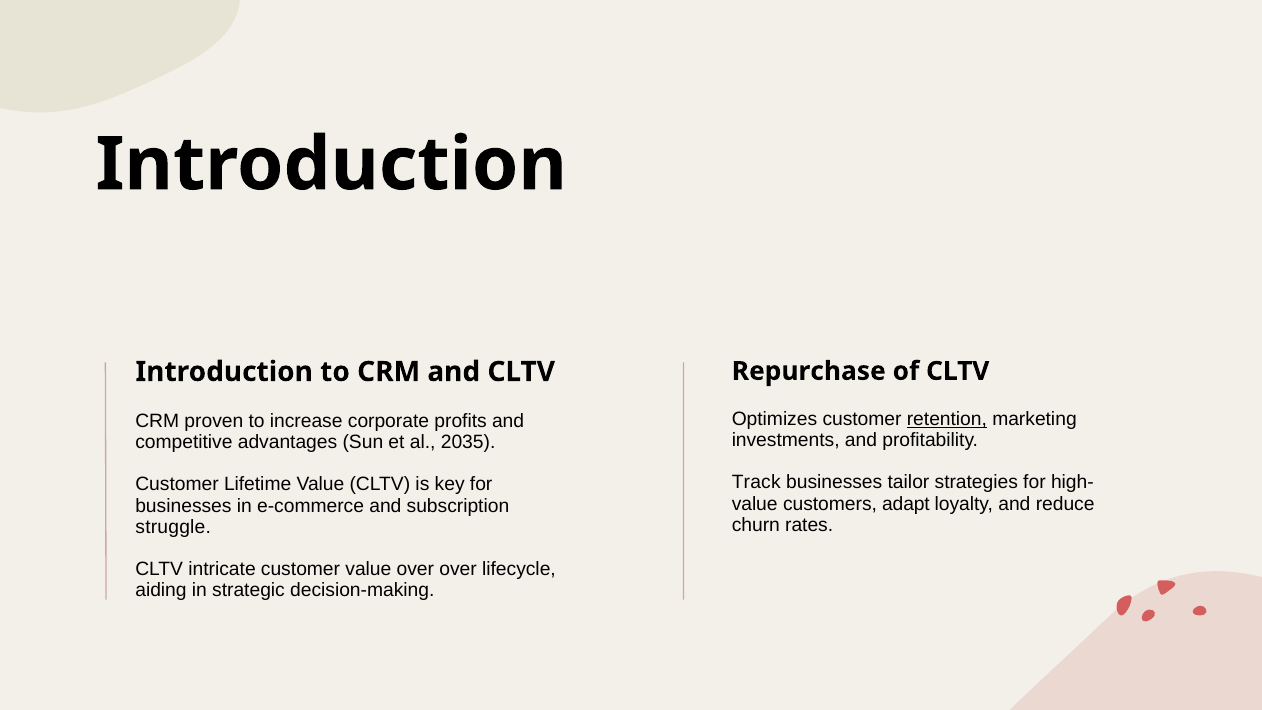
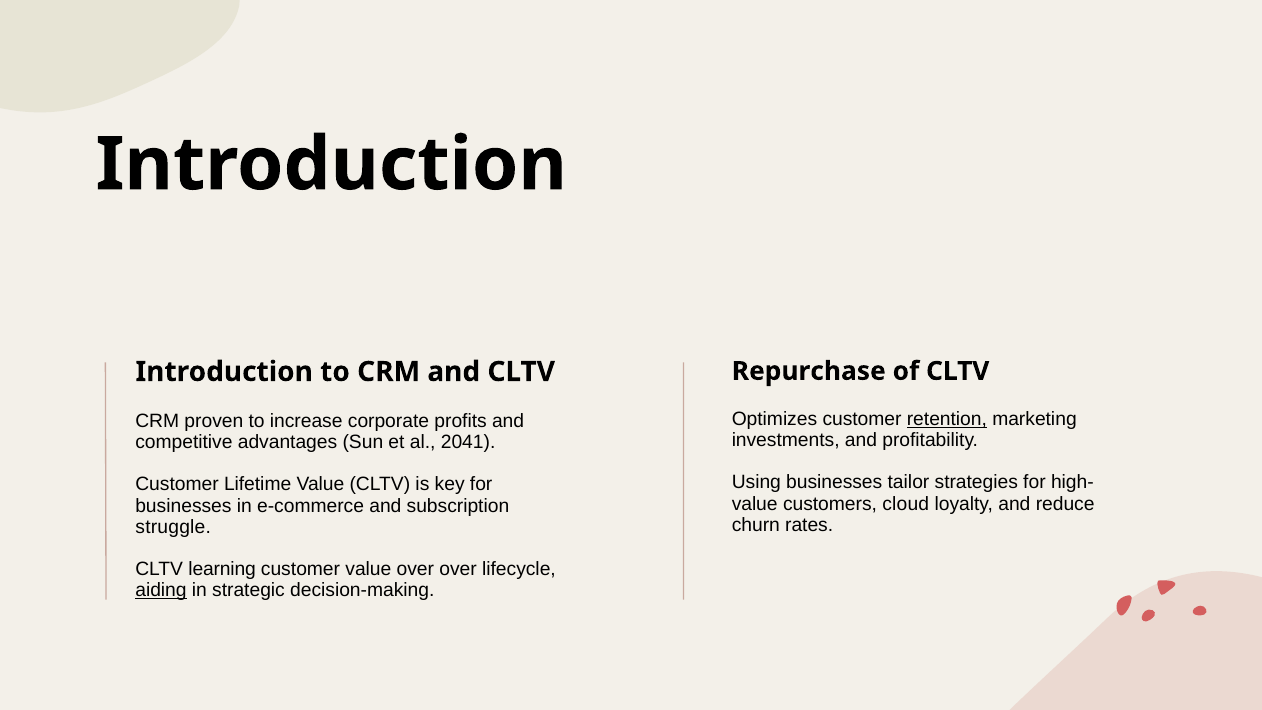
2035: 2035 -> 2041
Track: Track -> Using
adapt: adapt -> cloud
intricate: intricate -> learning
aiding underline: none -> present
